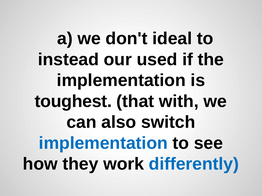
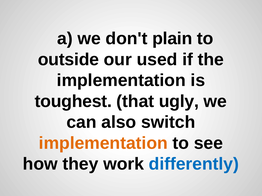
ideal: ideal -> plain
instead: instead -> outside
with: with -> ugly
implementation at (103, 143) colour: blue -> orange
